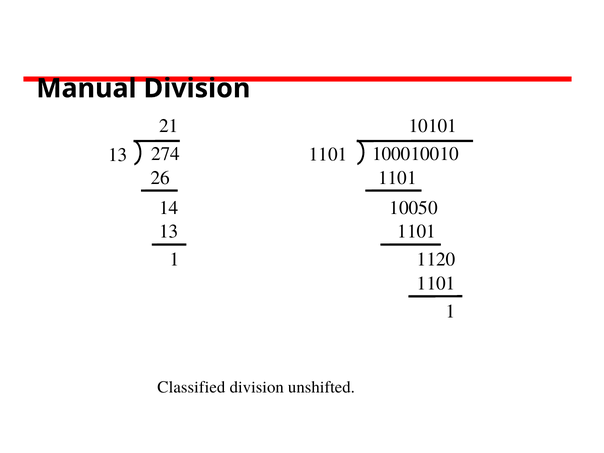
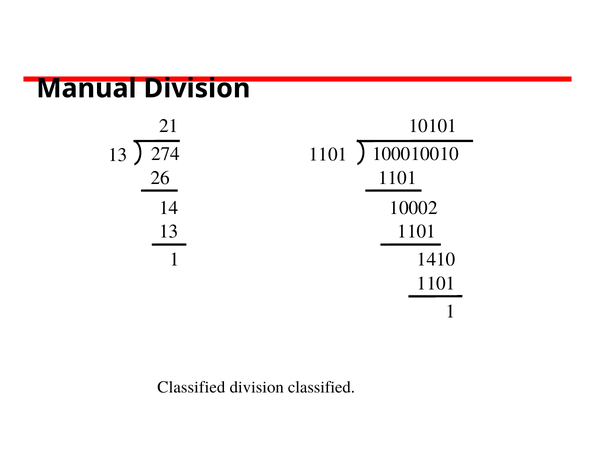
10050: 10050 -> 10002
1120: 1120 -> 1410
unshifted at (321, 387): unshifted -> classified
